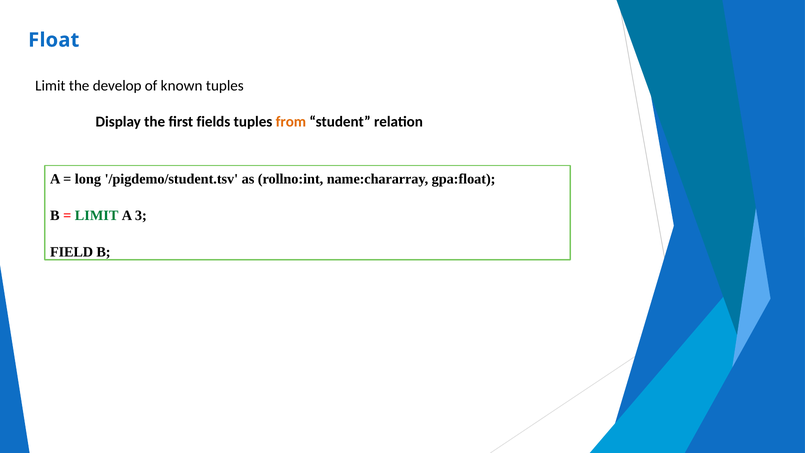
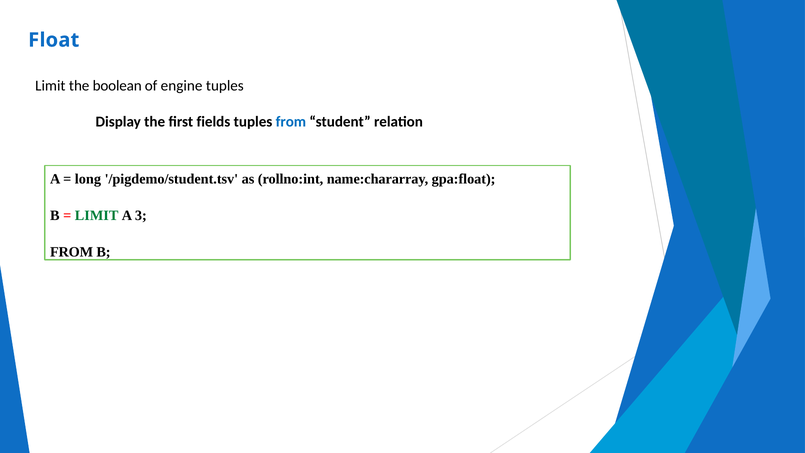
develop: develop -> boolean
known: known -> engine
from at (291, 122) colour: orange -> blue
FIELD at (72, 252): FIELD -> FROM
